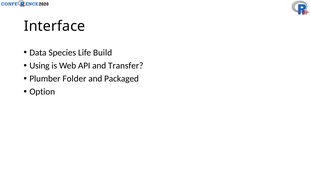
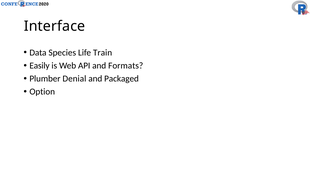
Build: Build -> Train
Using: Using -> Easily
Transfer: Transfer -> Formats
Folder: Folder -> Denial
